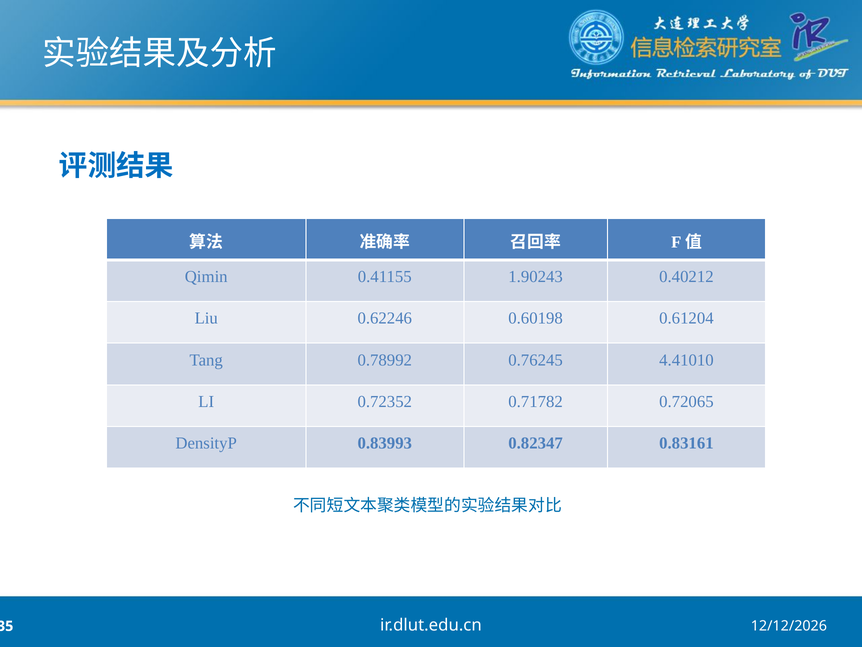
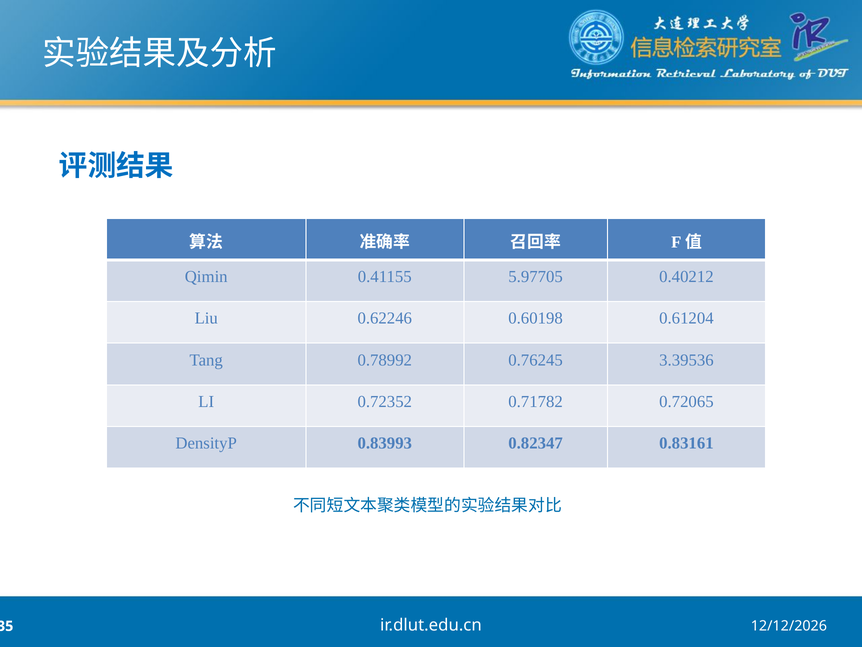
1.90243: 1.90243 -> 5.97705
4.41010: 4.41010 -> 3.39536
